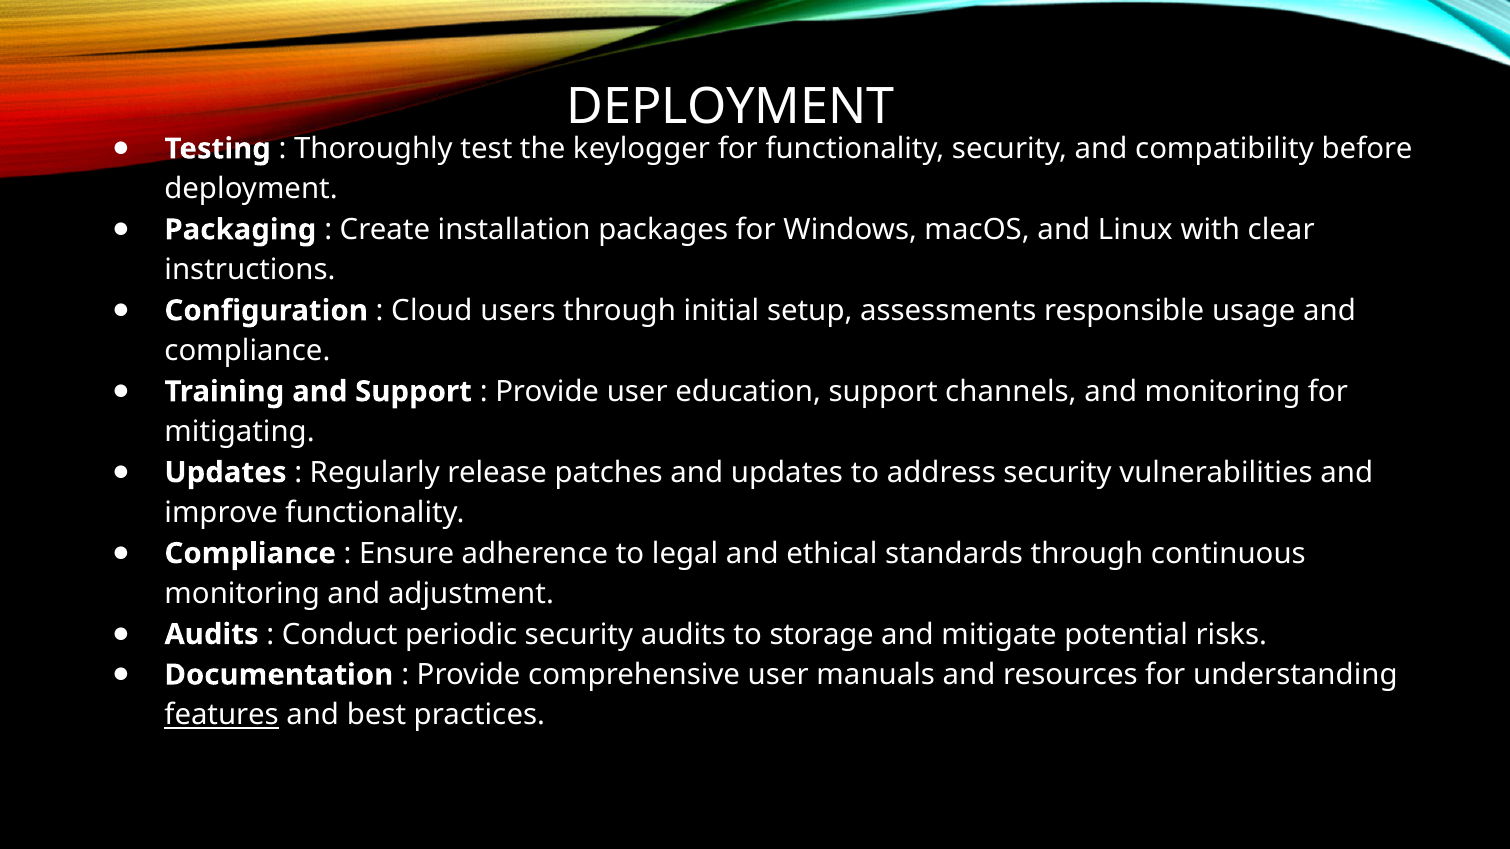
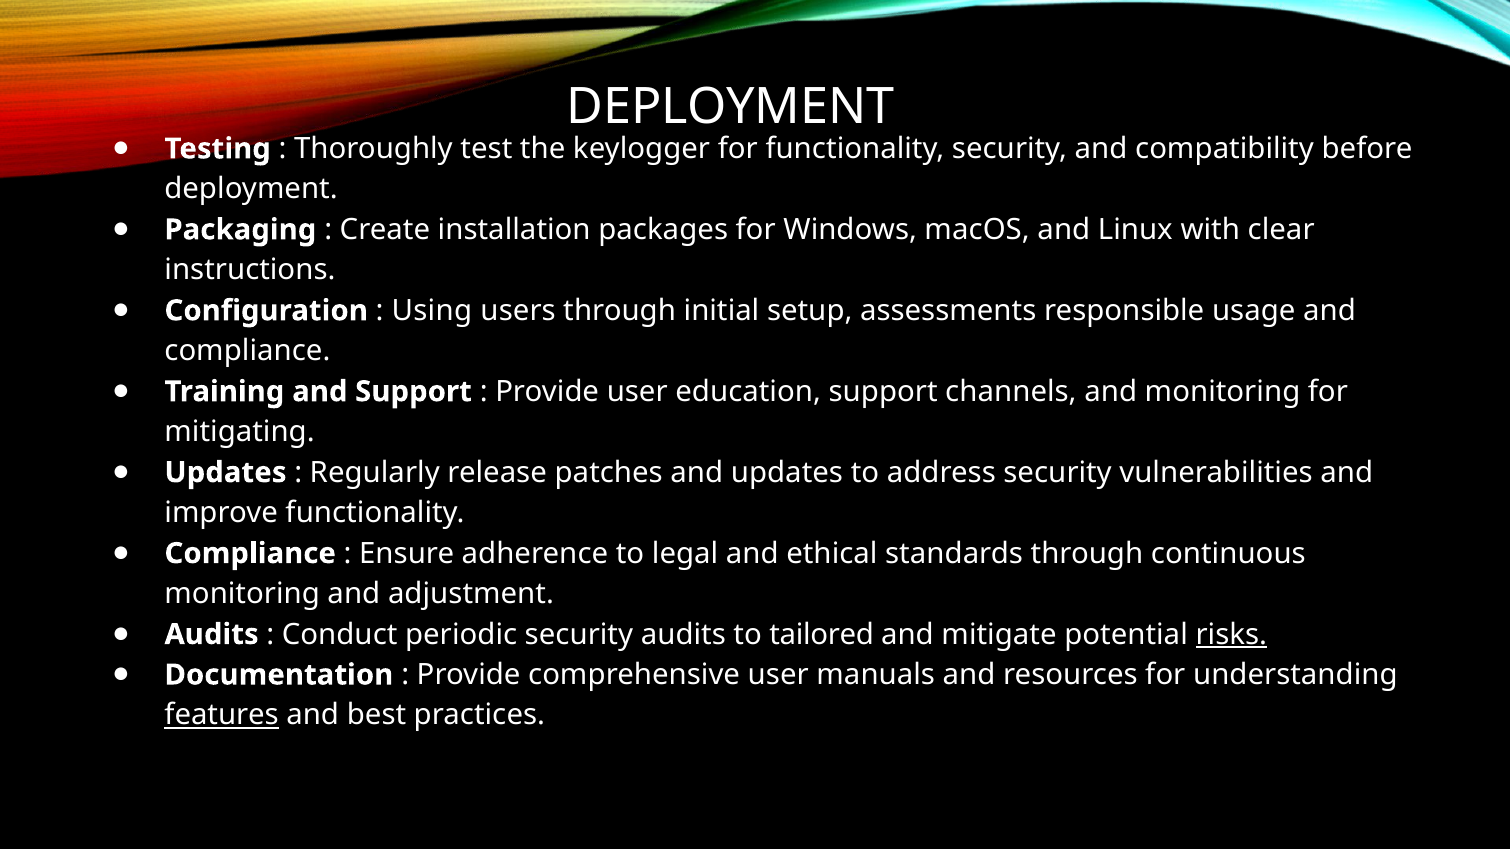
Cloud: Cloud -> Using
storage: storage -> tailored
risks underline: none -> present
